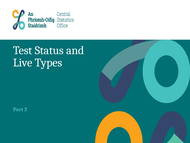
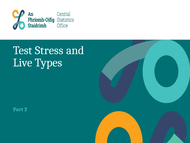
Status: Status -> Stress
